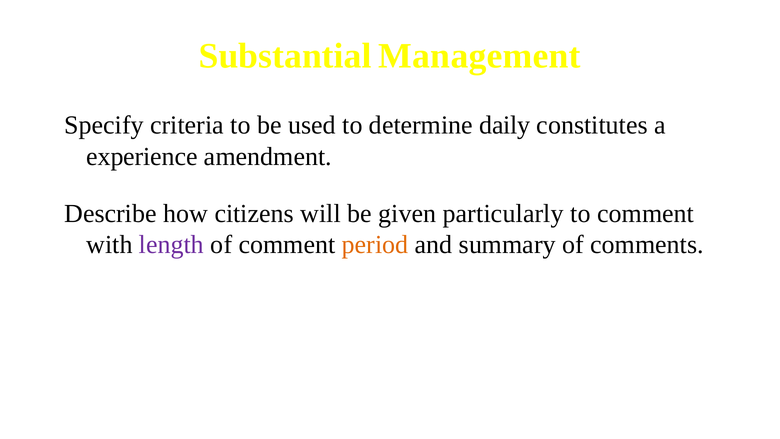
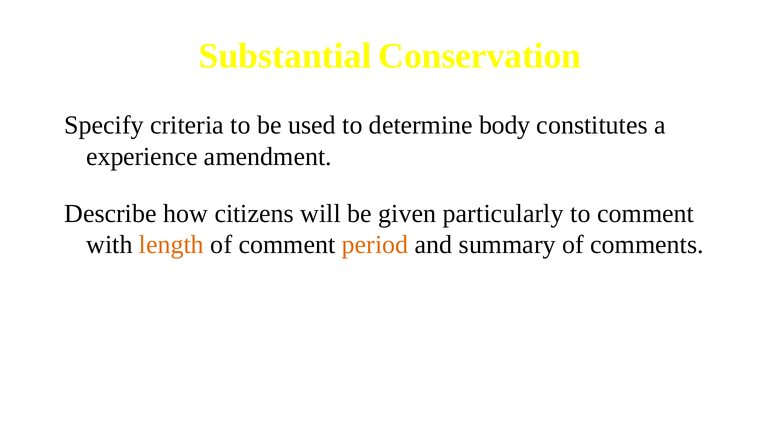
Management: Management -> Conservation
daily: daily -> body
length colour: purple -> orange
